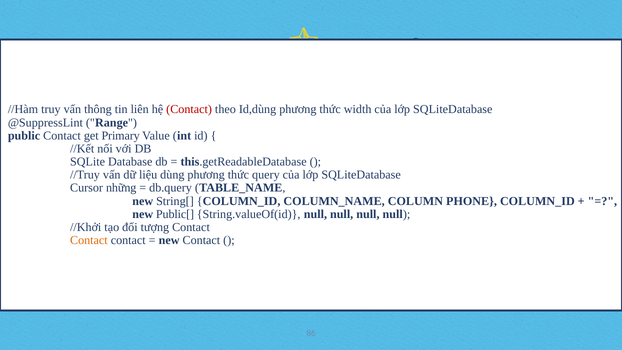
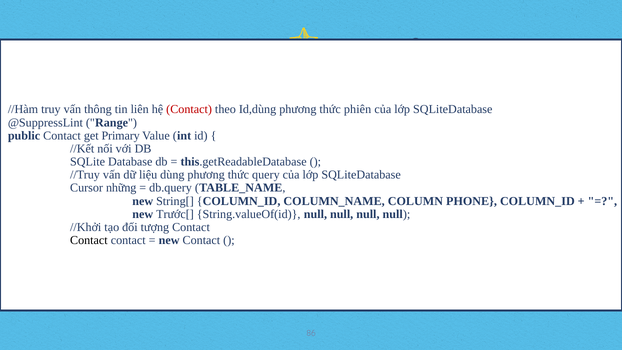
width: width -> phiên
Public[: Public[ -> Trước[
Contact at (89, 240) colour: orange -> black
